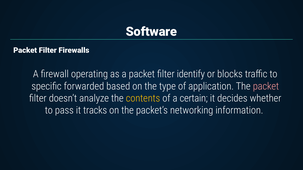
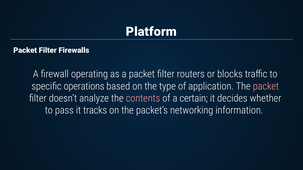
Software: Software -> Platform
identify: identify -> routers
forwarded: forwarded -> operations
contents colour: yellow -> pink
